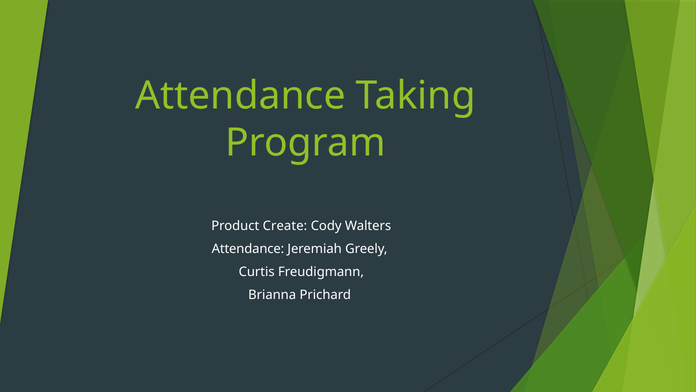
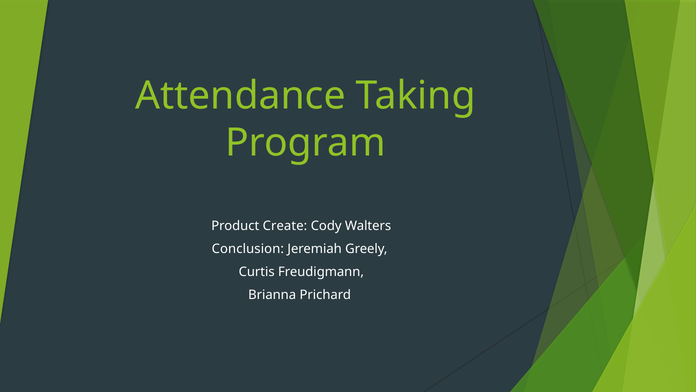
Attendance at (248, 249): Attendance -> Conclusion
